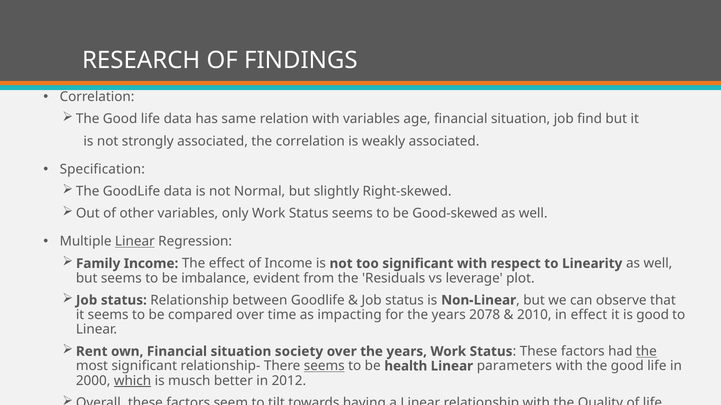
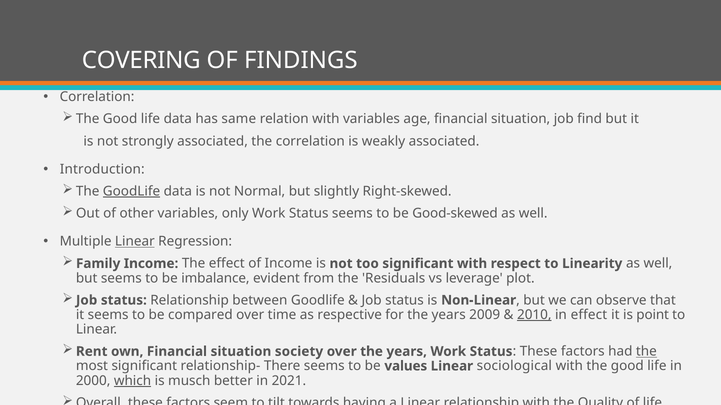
RESEARCH: RESEARCH -> COVERING
Specification: Specification -> Introduction
GoodLife at (132, 191) underline: none -> present
impacting: impacting -> respective
2078: 2078 -> 2009
2010 underline: none -> present
is good: good -> point
seems at (324, 367) underline: present -> none
health: health -> values
parameters: parameters -> sociological
2012: 2012 -> 2021
